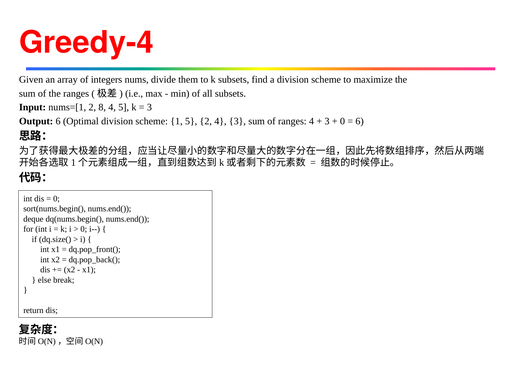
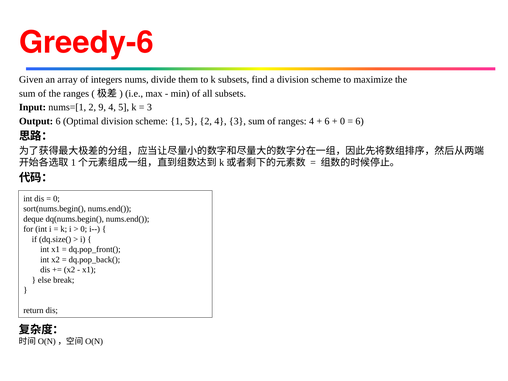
Greedy-4: Greedy-4 -> Greedy-6
8: 8 -> 9
3 at (327, 121): 3 -> 6
